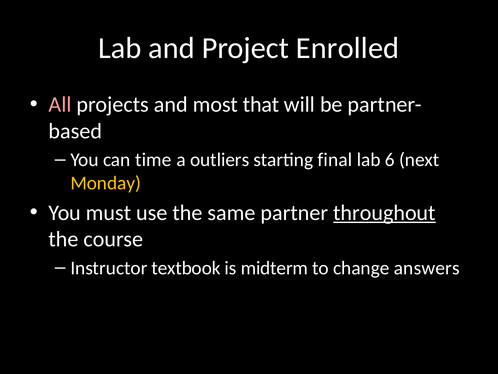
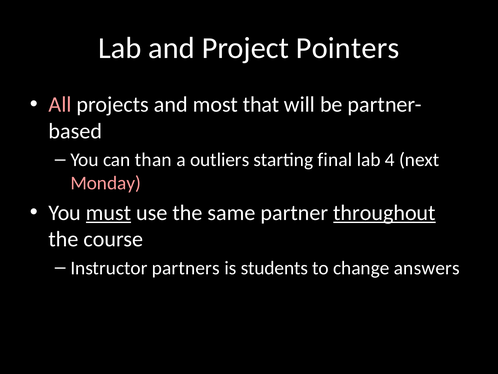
Enrolled: Enrolled -> Pointers
time: time -> than
6: 6 -> 4
Monday colour: yellow -> pink
must underline: none -> present
textbook: textbook -> partners
midterm: midterm -> students
